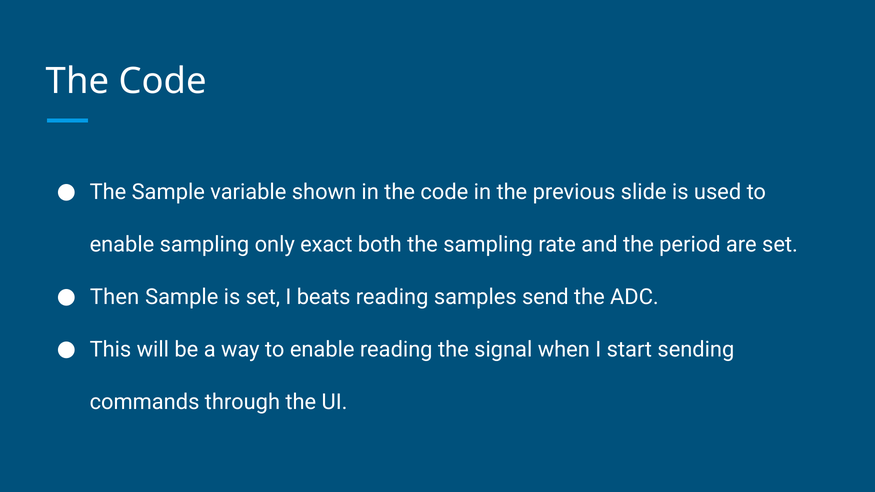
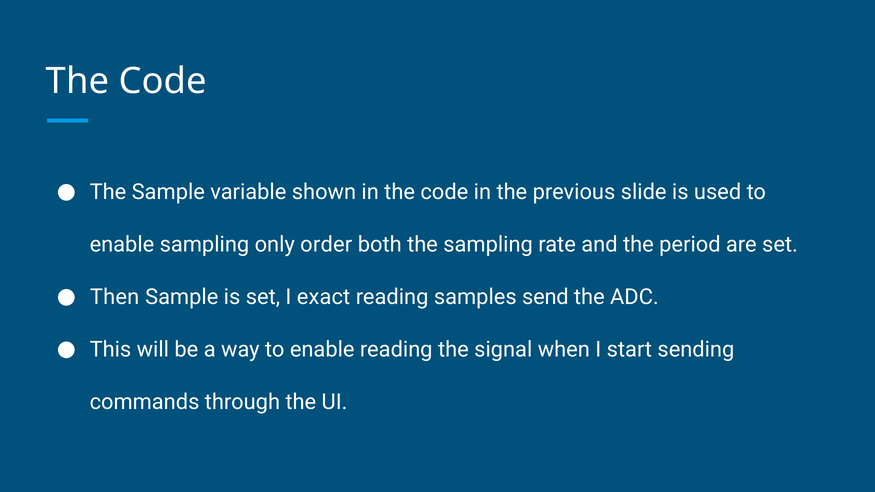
exact: exact -> order
beats: beats -> exact
